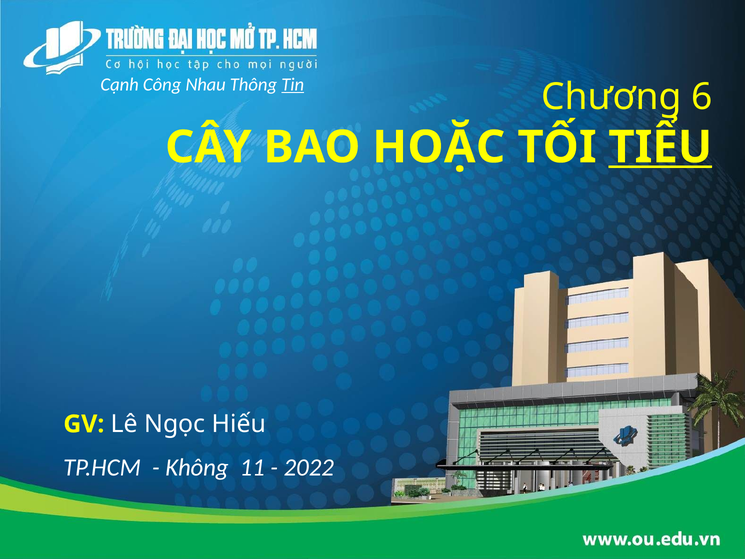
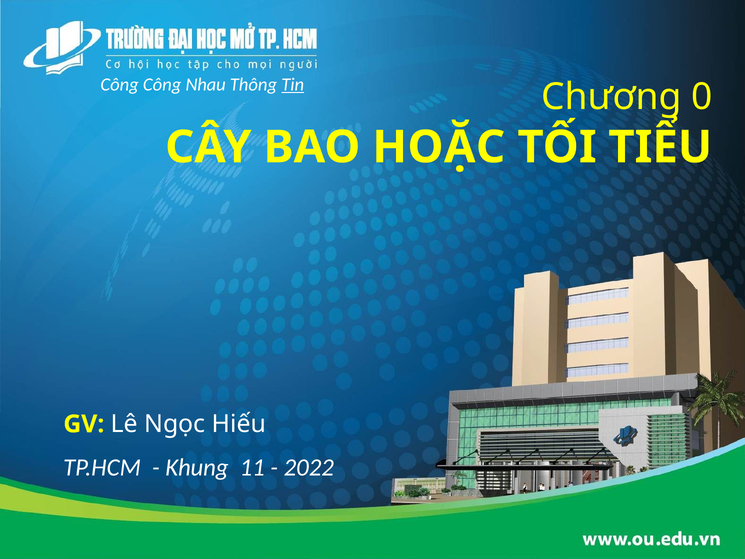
Cạnh at (120, 84): Cạnh -> Công
6: 6 -> 0
TIỂU underline: present -> none
Không: Không -> Khung
